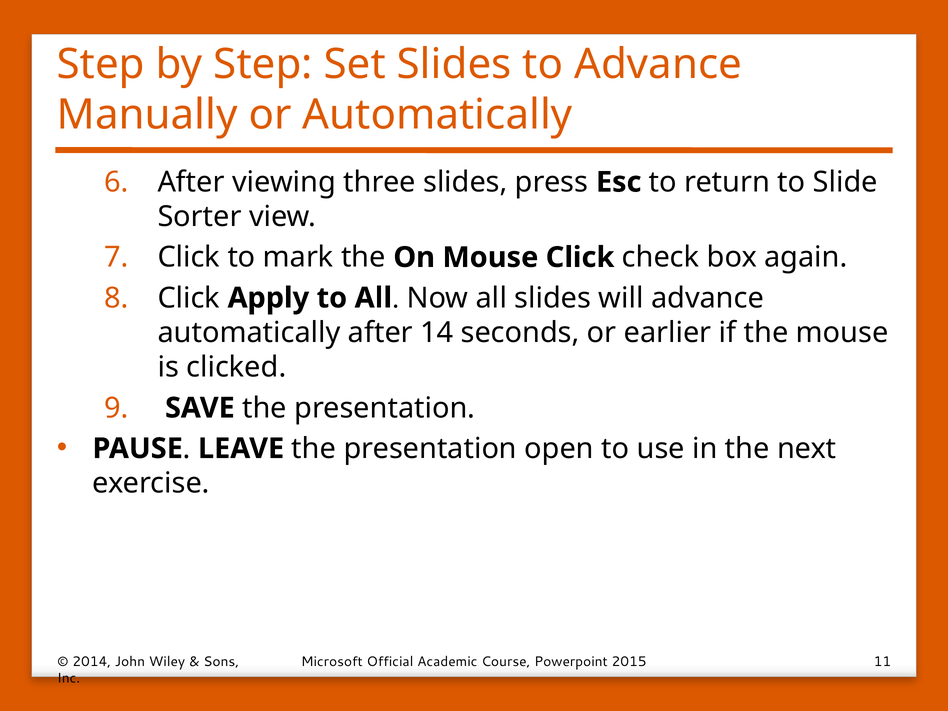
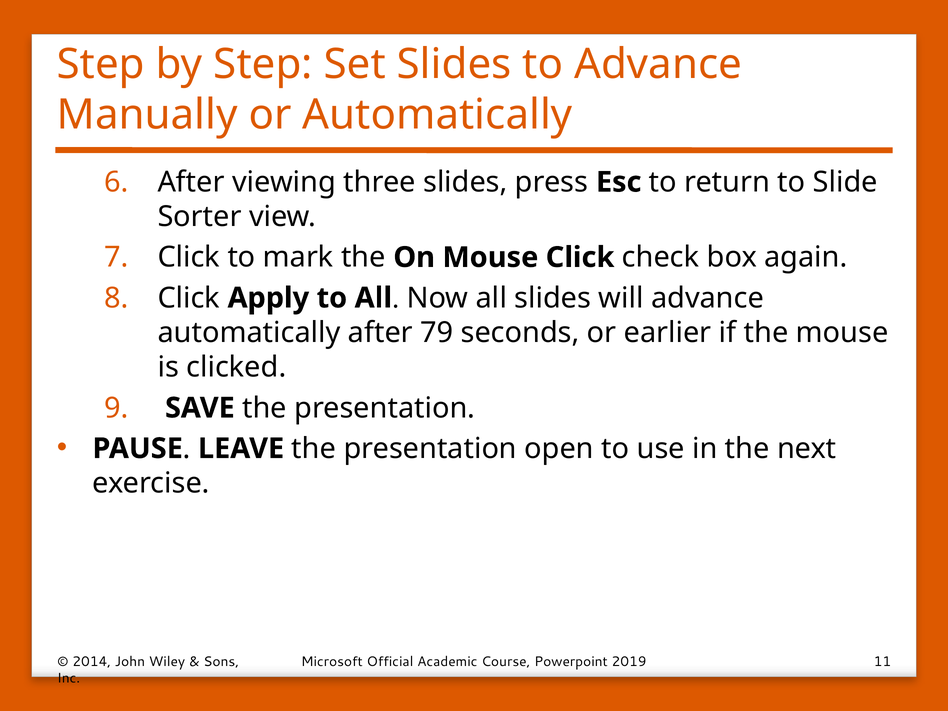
14: 14 -> 79
2015: 2015 -> 2019
